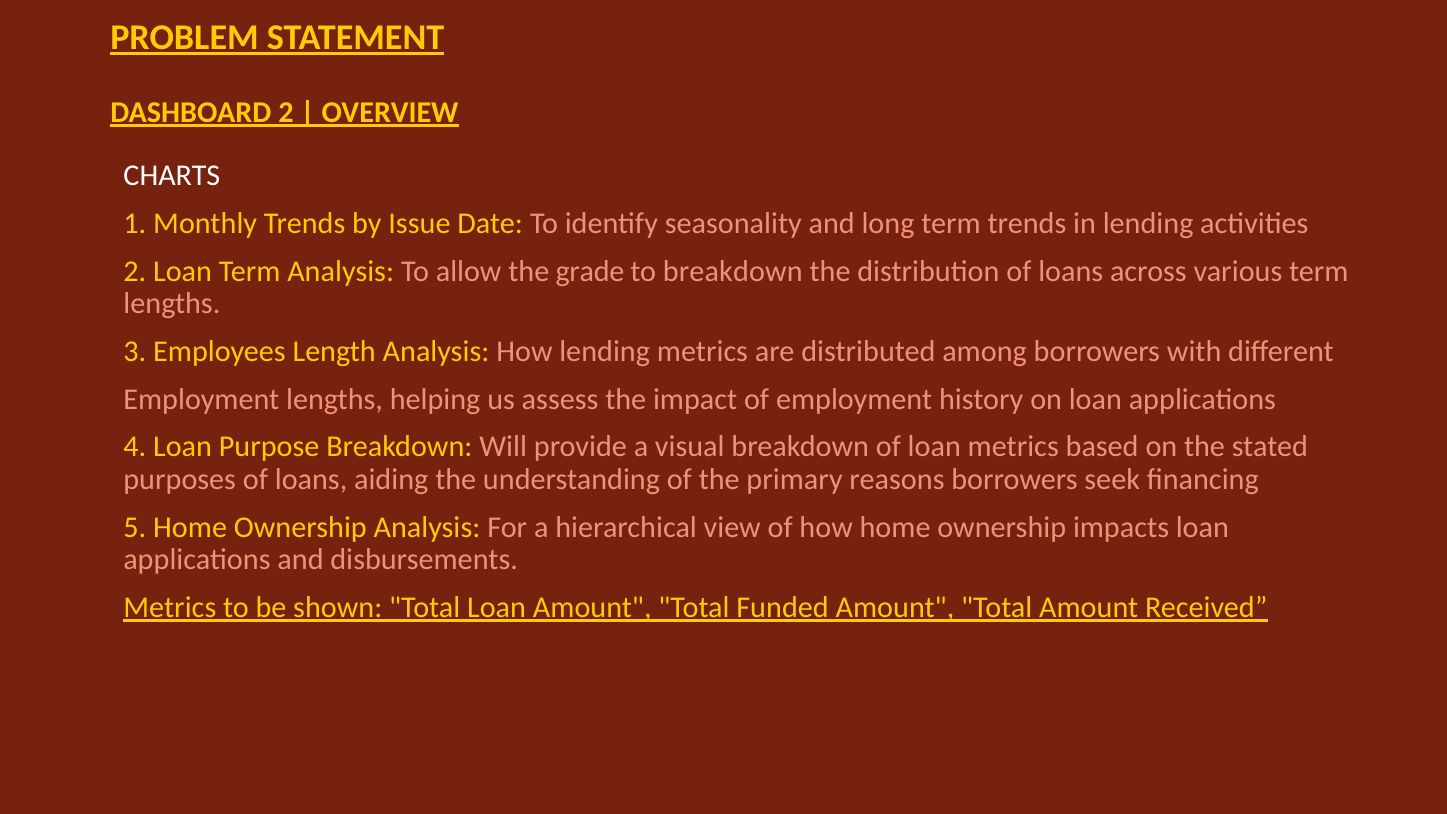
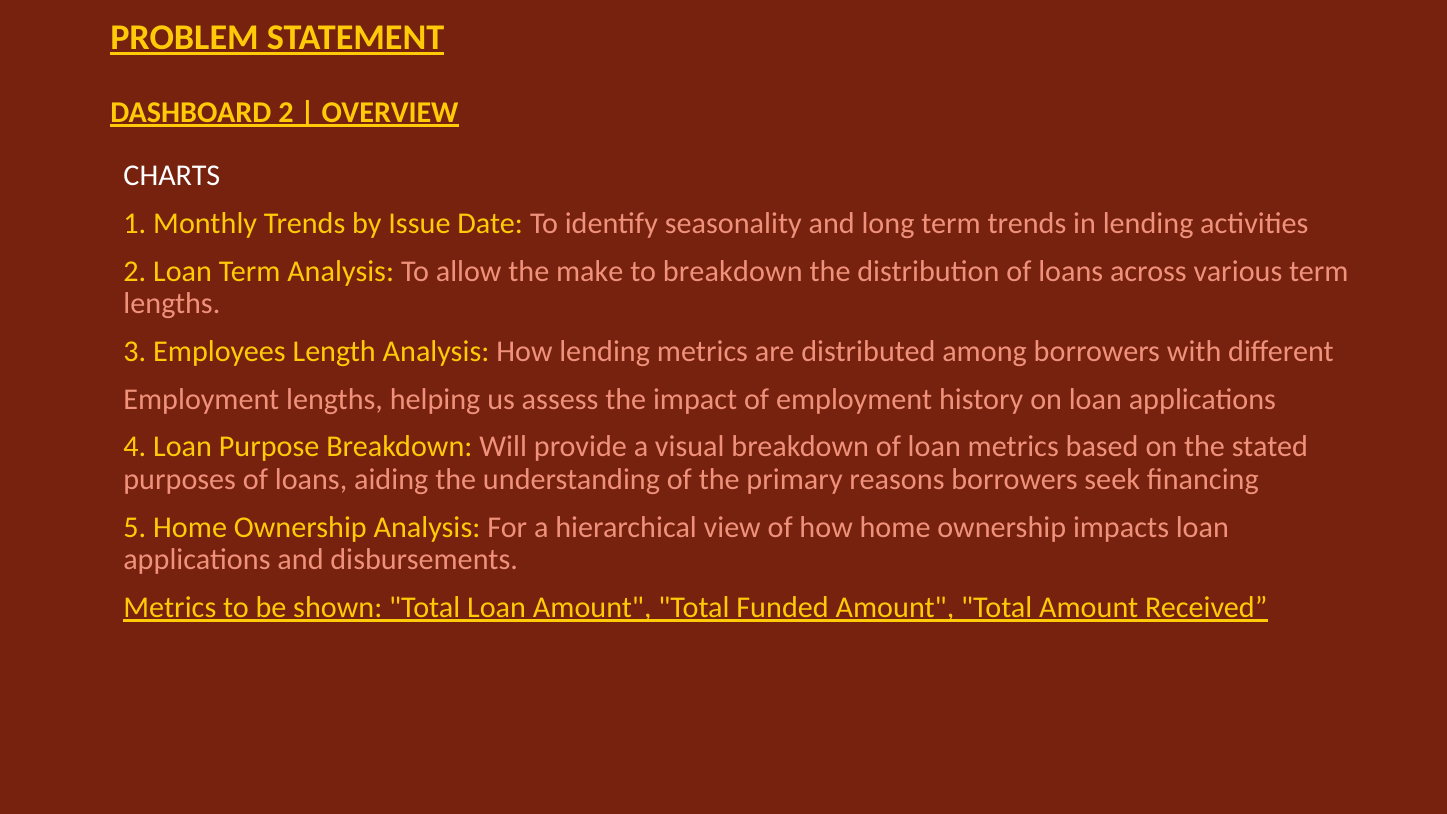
grade: grade -> make
